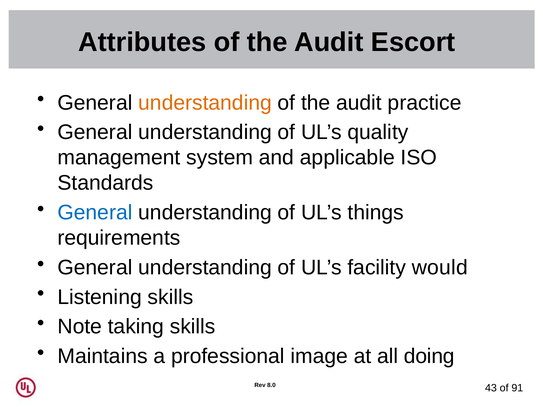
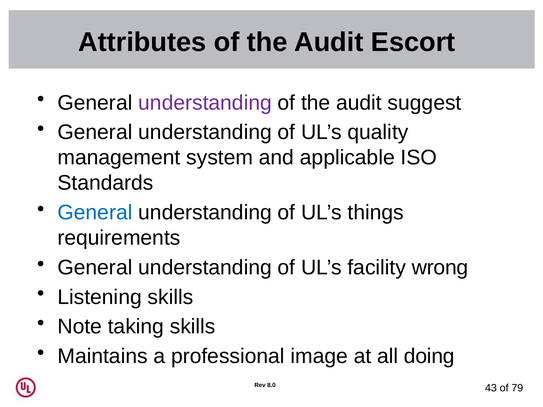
understanding at (205, 103) colour: orange -> purple
practice: practice -> suggest
would: would -> wrong
91: 91 -> 79
